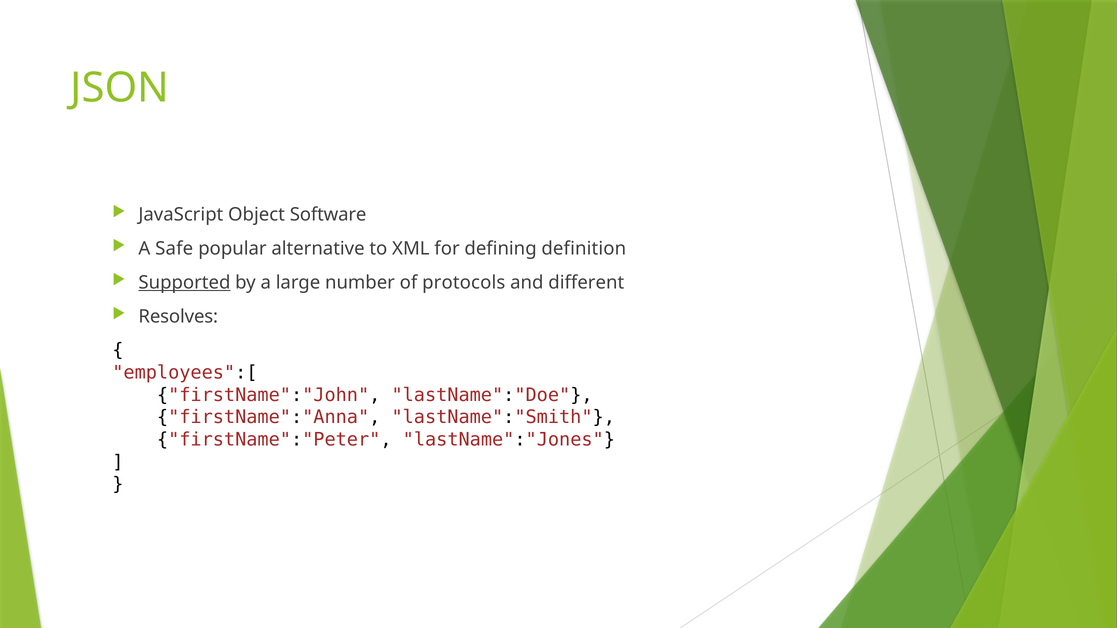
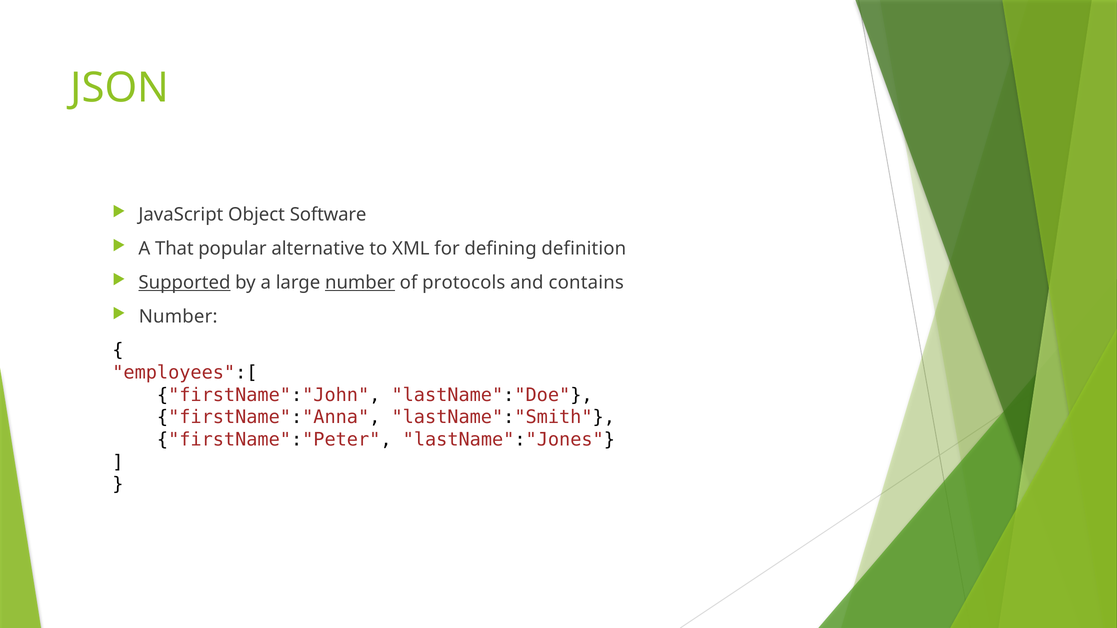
Safe: Safe -> That
number at (360, 283) underline: none -> present
different: different -> contains
Resolves at (178, 317): Resolves -> Number
